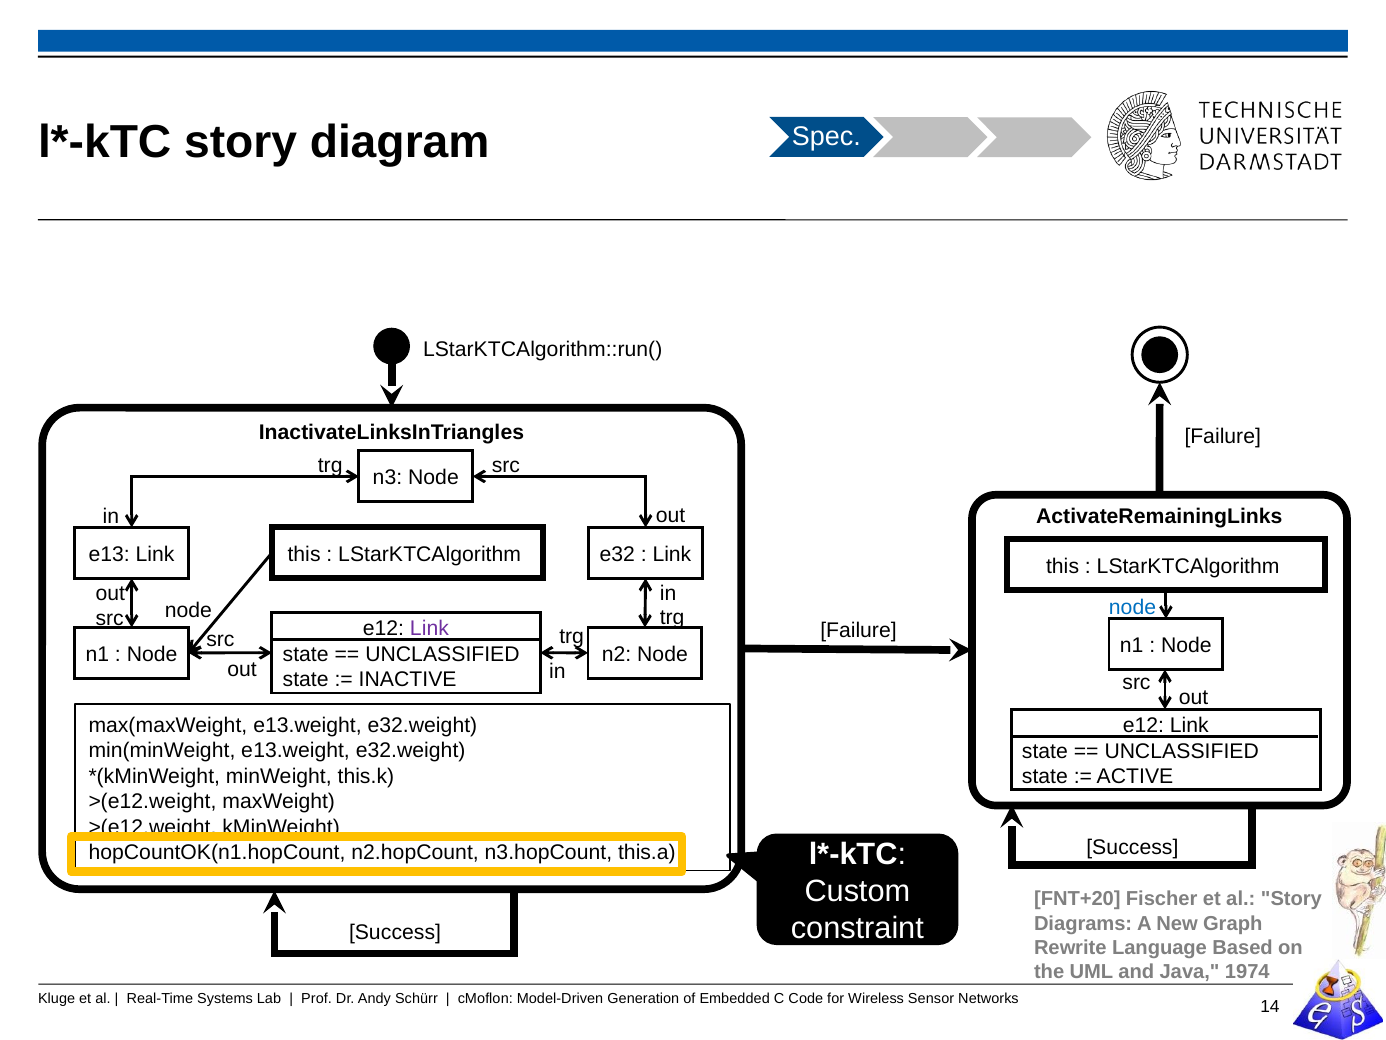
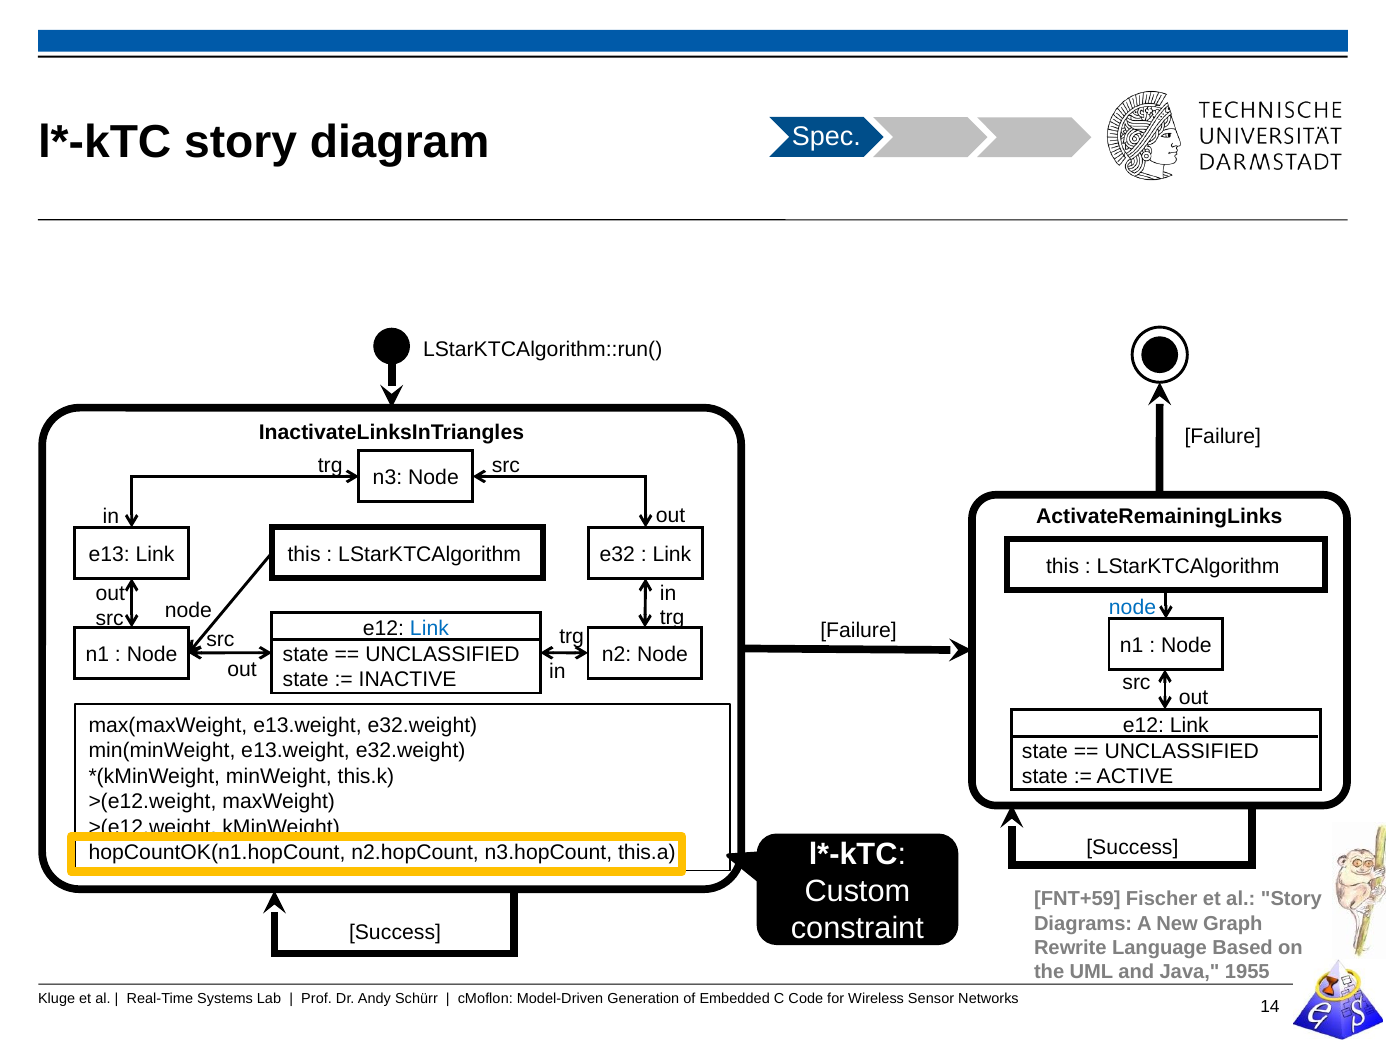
Link at (429, 629) colour: purple -> blue
FNT+20: FNT+20 -> FNT+59
1974: 1974 -> 1955
